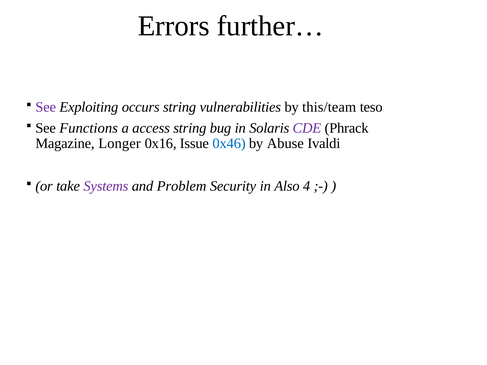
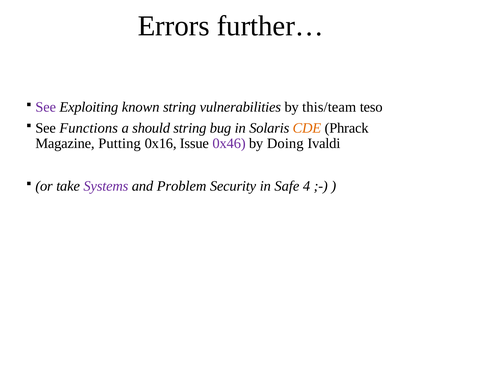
occurs: occurs -> known
access: access -> should
CDE colour: purple -> orange
Longer: Longer -> Putting
0x46 colour: blue -> purple
Abuse: Abuse -> Doing
Also: Also -> Safe
